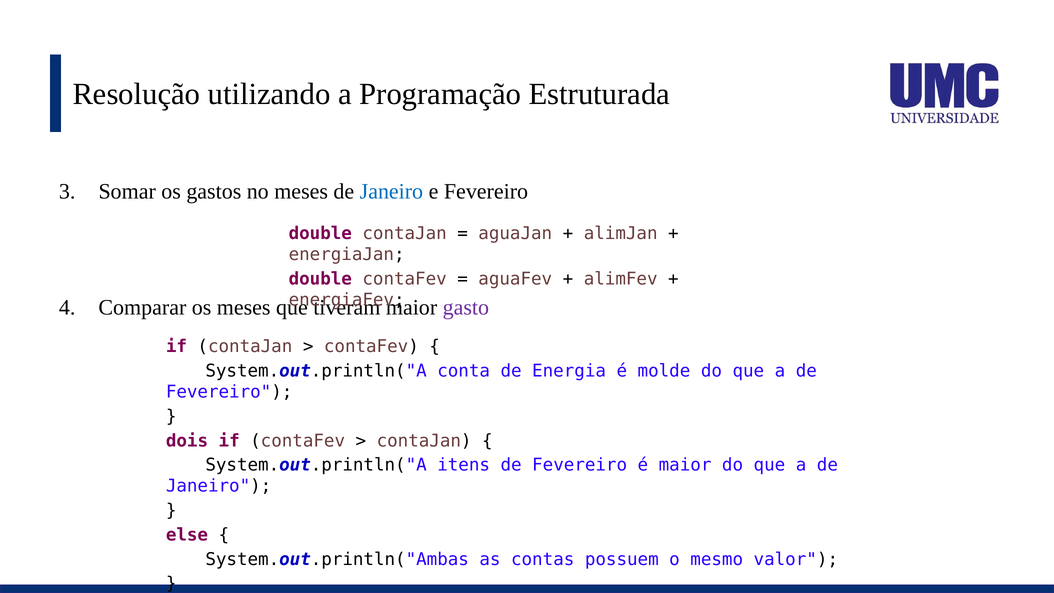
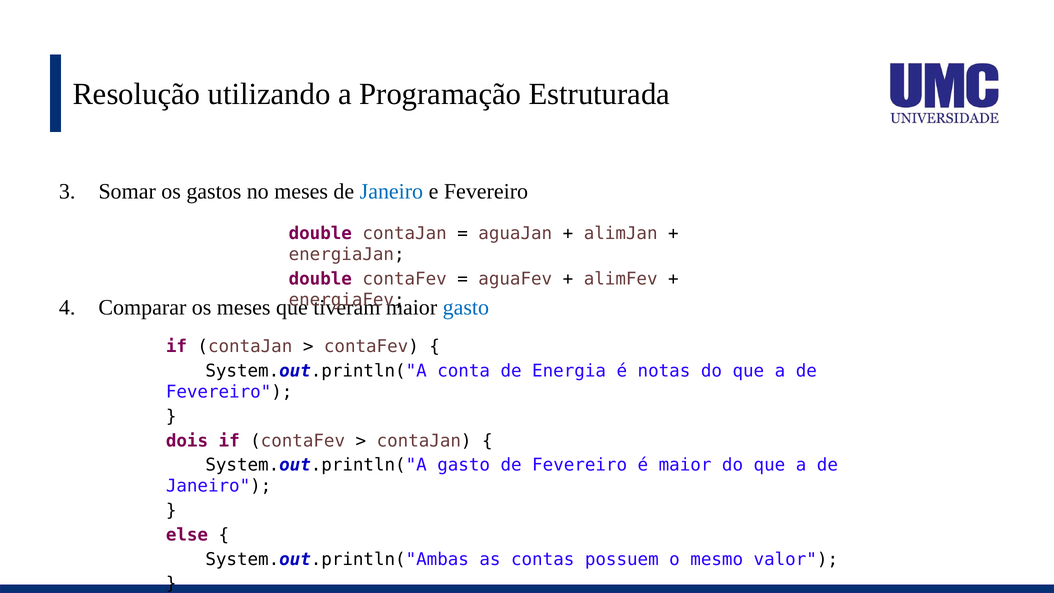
gasto at (466, 307) colour: purple -> blue
molde: molde -> notas
System.out.println("A itens: itens -> gasto
